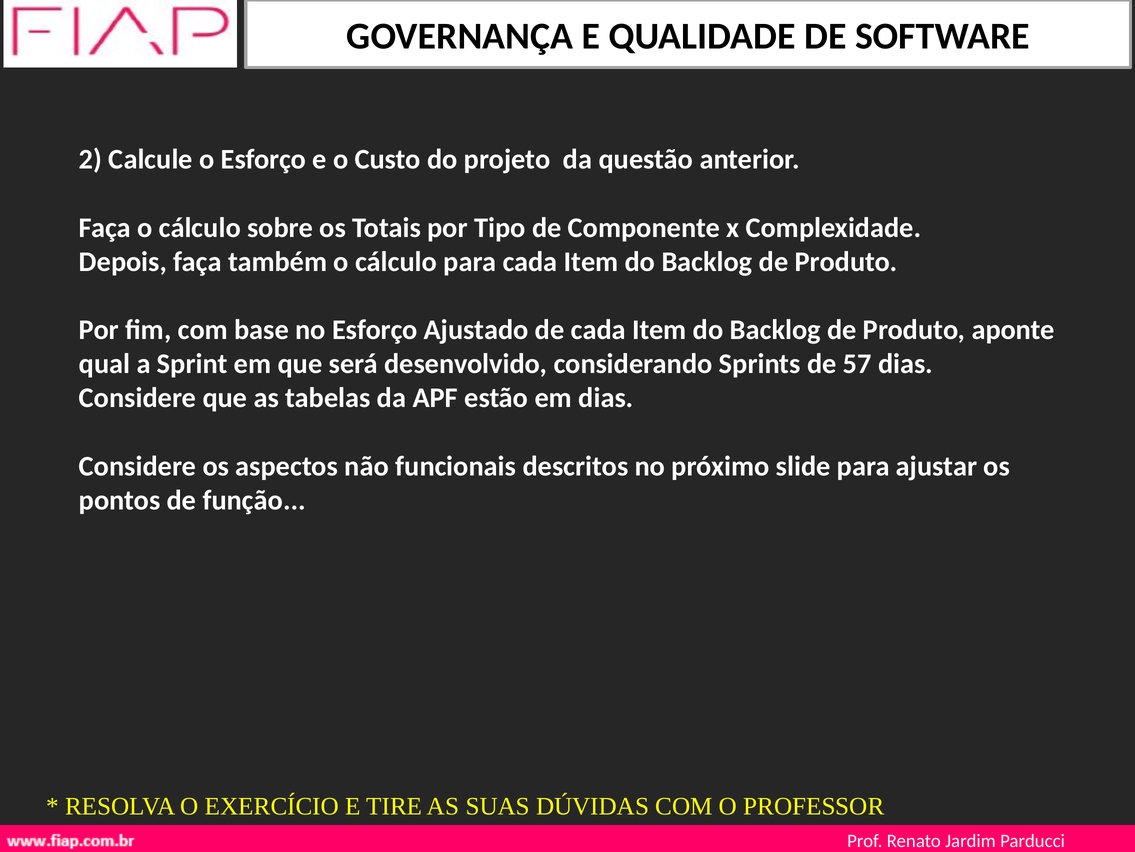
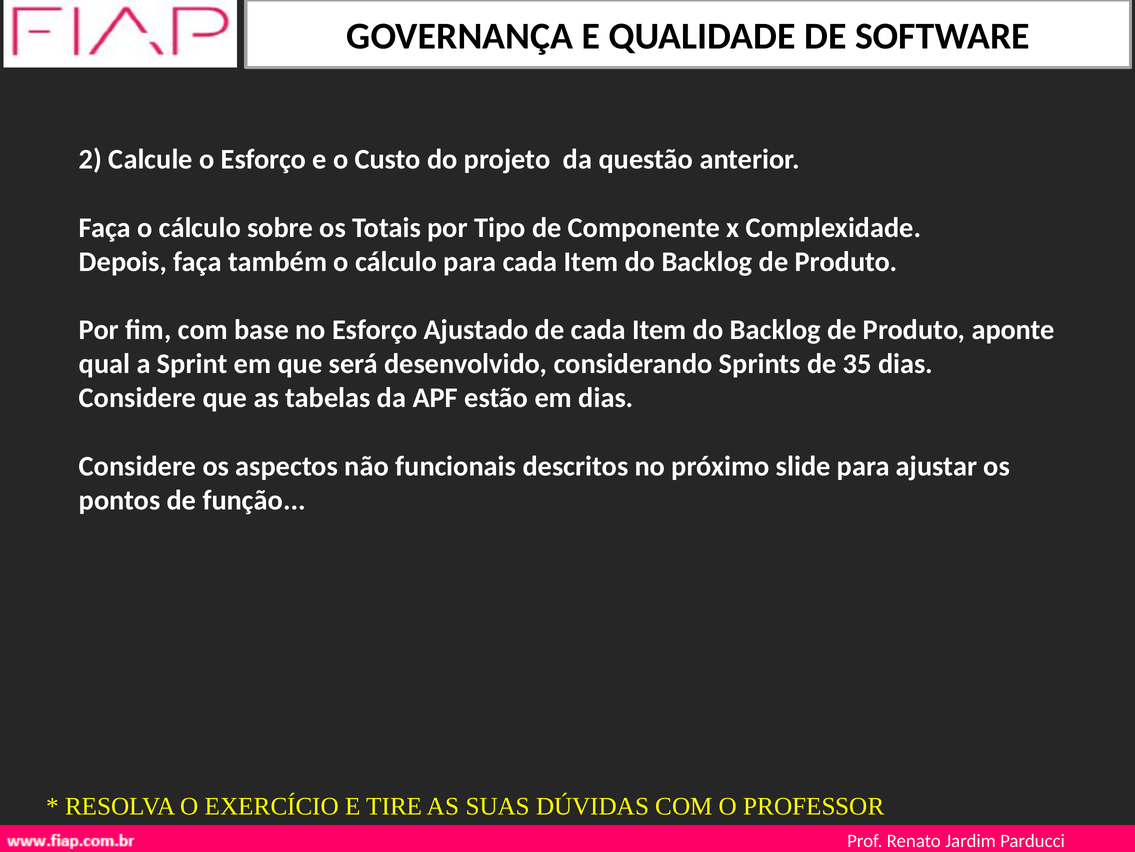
57: 57 -> 35
